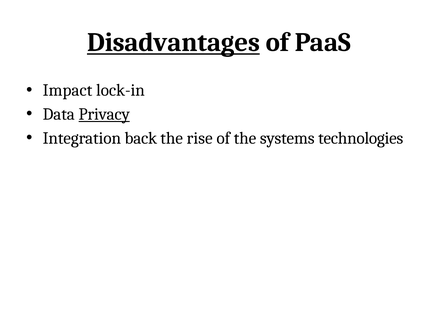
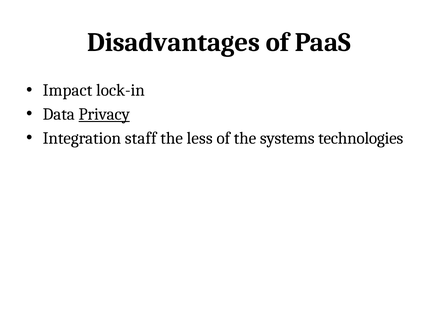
Disadvantages underline: present -> none
back: back -> staff
rise: rise -> less
